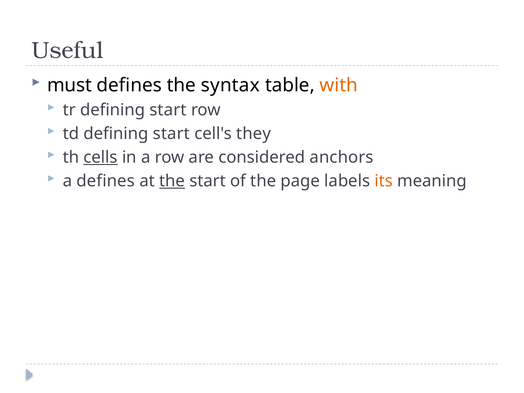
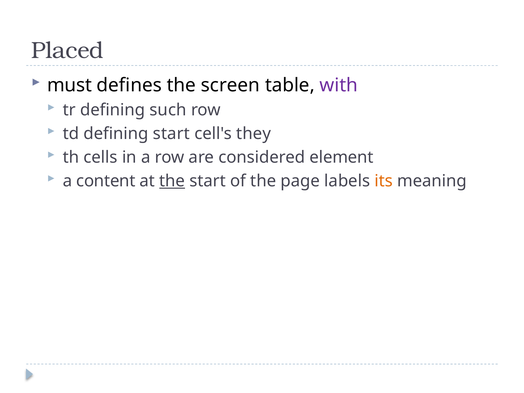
Useful: Useful -> Placed
syntax: syntax -> screen
with colour: orange -> purple
tr defining start: start -> such
cells underline: present -> none
anchors: anchors -> element
a defines: defines -> content
